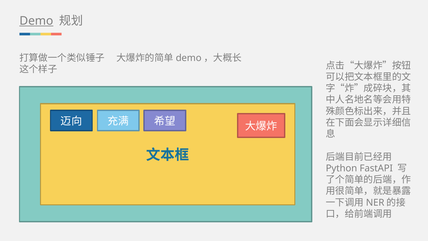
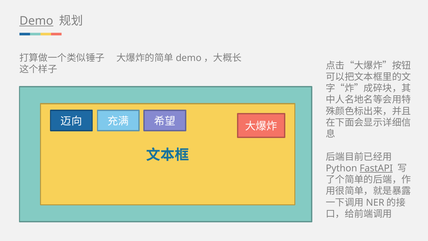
FastAPI underline: none -> present
